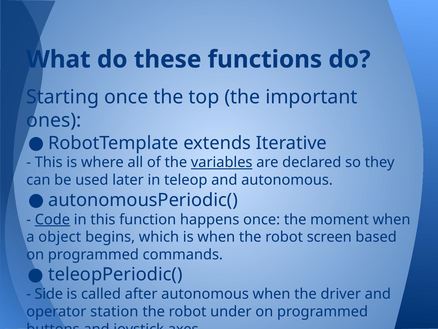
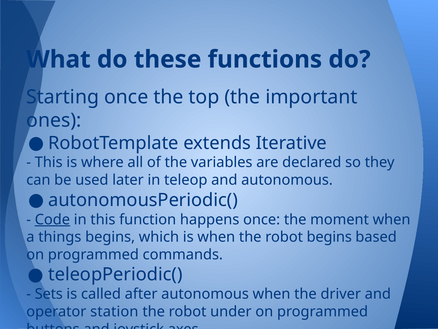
variables underline: present -> none
object: object -> things
robot screen: screen -> begins
Side: Side -> Sets
